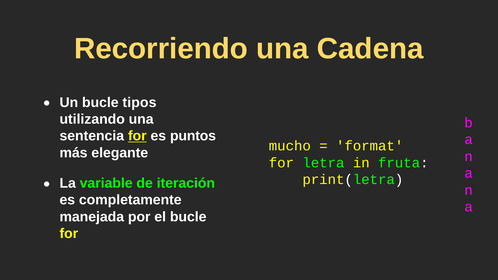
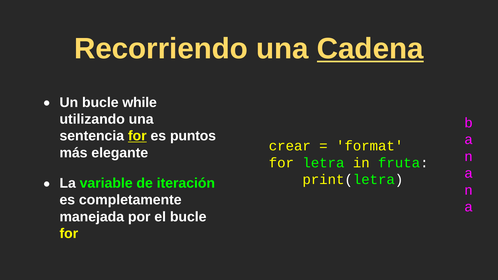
Cadena underline: none -> present
tipos: tipos -> while
mucho: mucho -> crear
